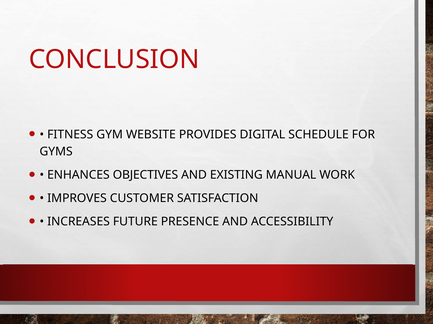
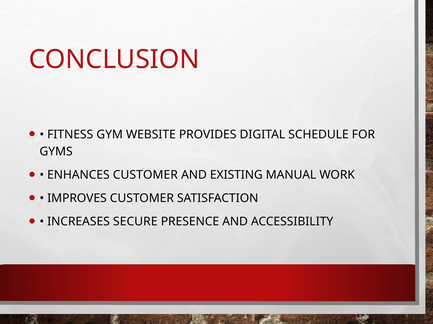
ENHANCES OBJECTIVES: OBJECTIVES -> CUSTOMER
FUTURE: FUTURE -> SECURE
